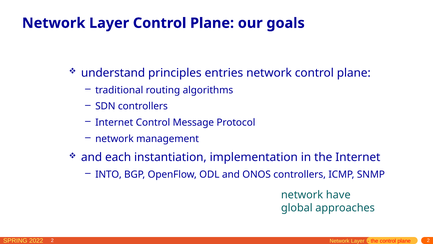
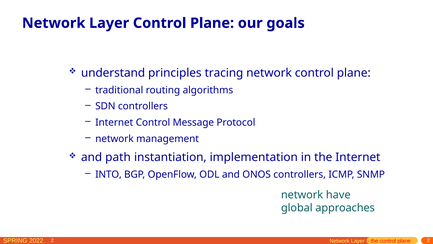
entries: entries -> tracing
each: each -> path
